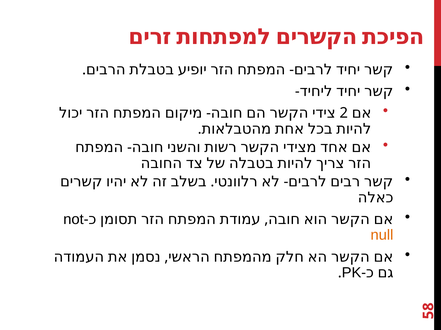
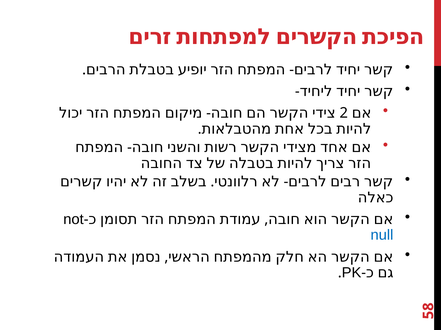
null colour: orange -> blue
